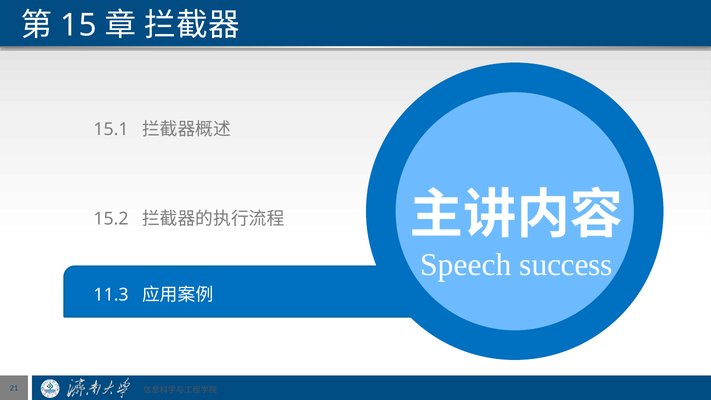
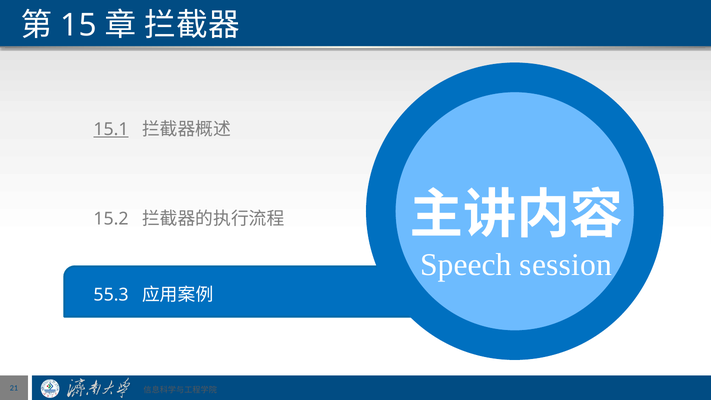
15.1 underline: none -> present
success: success -> session
11.3: 11.3 -> 55.3
